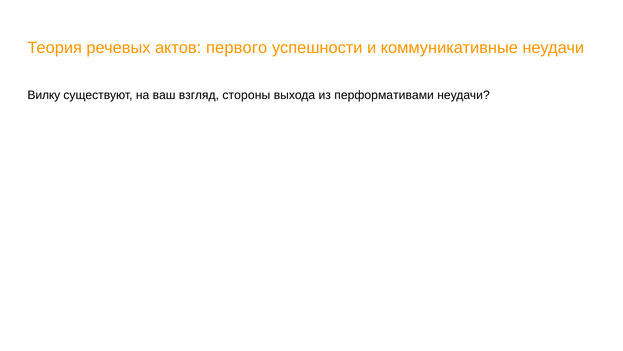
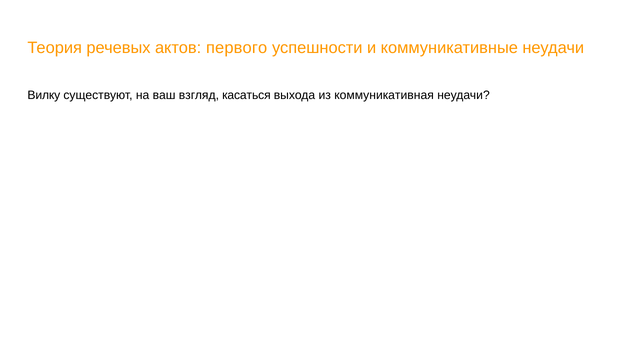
стороны: стороны -> касаться
перформативами: перформативами -> коммуникативная
